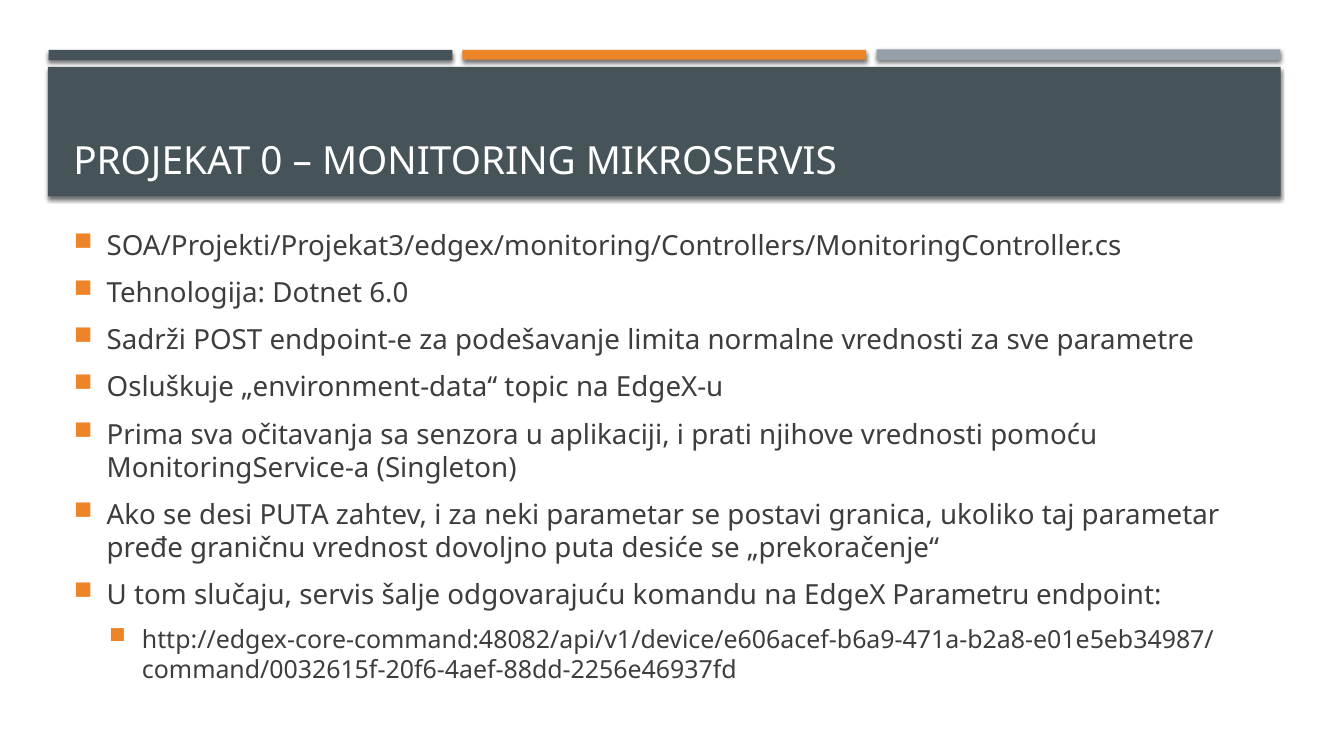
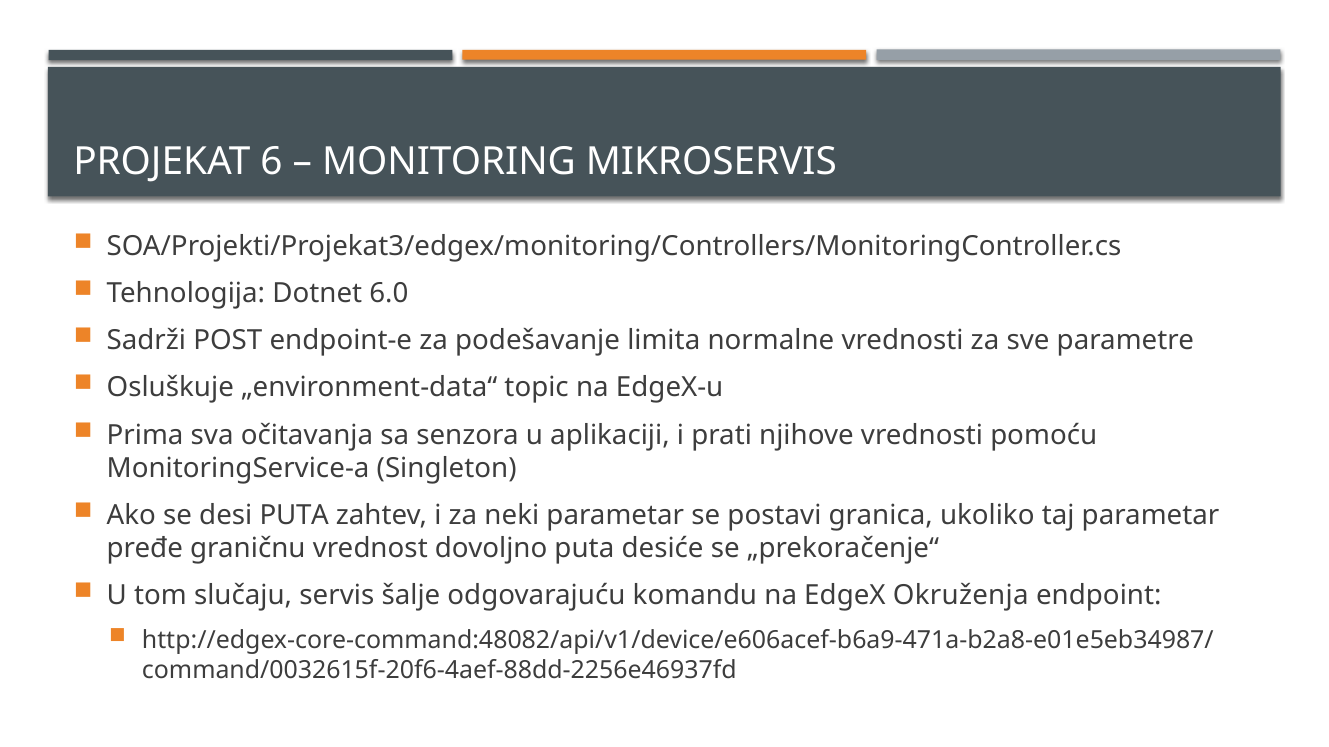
0: 0 -> 6
Parametru: Parametru -> Okruženja
